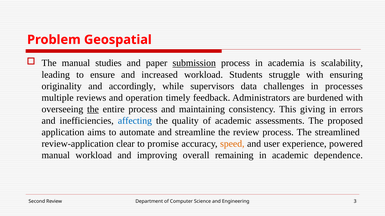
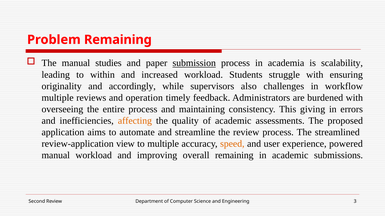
Problem Geospatial: Geospatial -> Remaining
ensure: ensure -> within
data: data -> also
processes: processes -> workflow
the at (93, 109) underline: present -> none
affecting colour: blue -> orange
clear: clear -> view
to promise: promise -> multiple
dependence: dependence -> submissions
